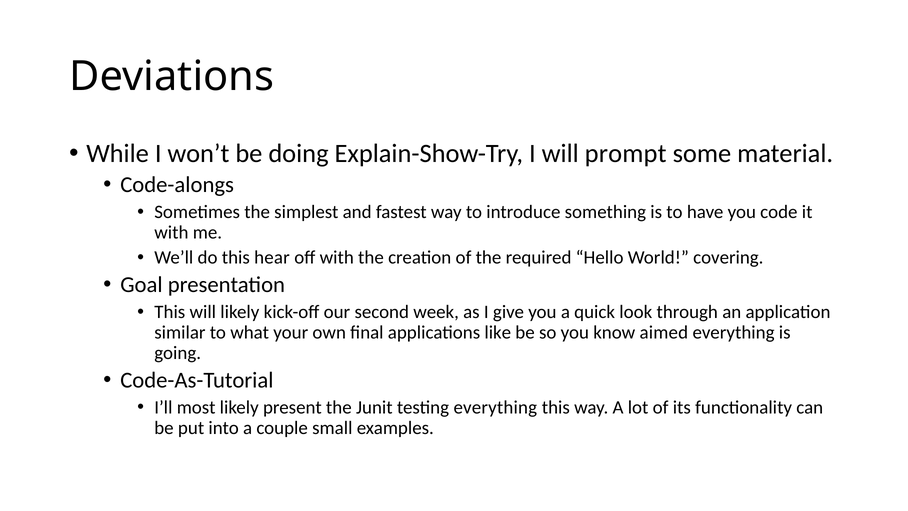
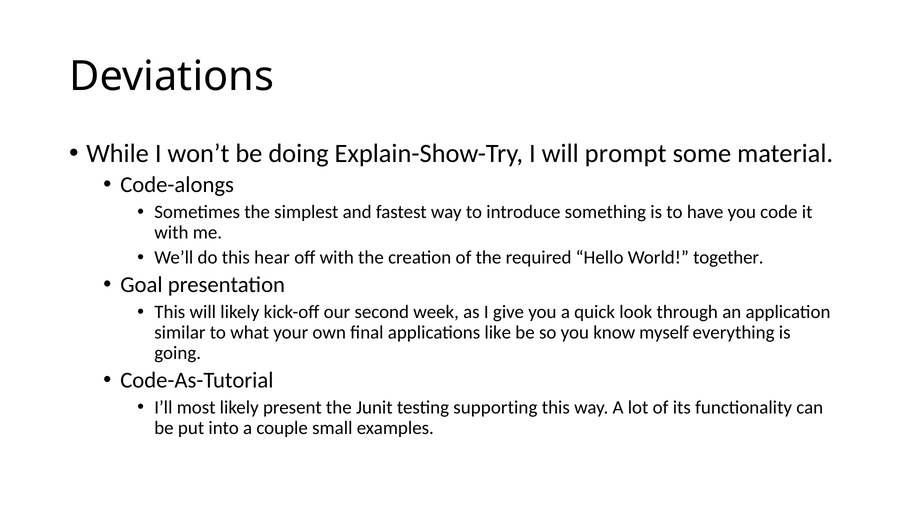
covering: covering -> together
aimed: aimed -> myself
testing everything: everything -> supporting
